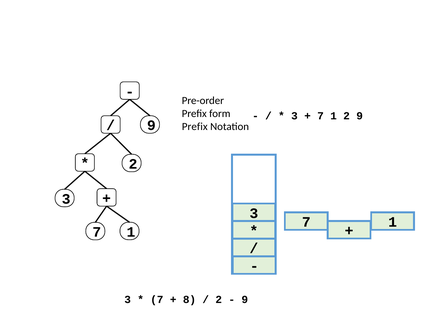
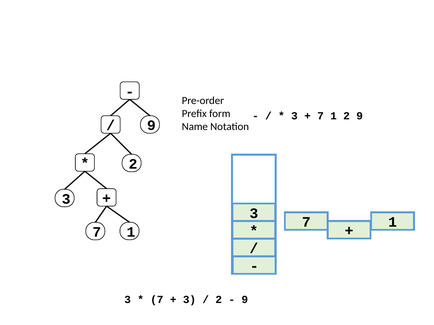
Prefix at (195, 127): Prefix -> Name
8 at (189, 300): 8 -> 3
